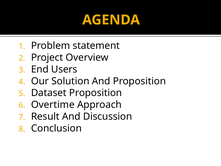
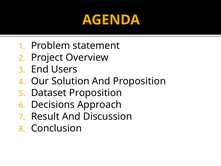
Overtime: Overtime -> Decisions
